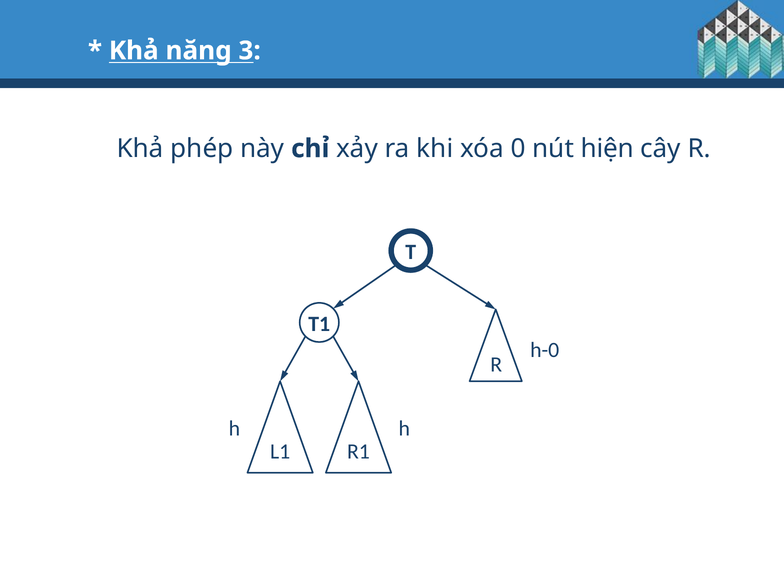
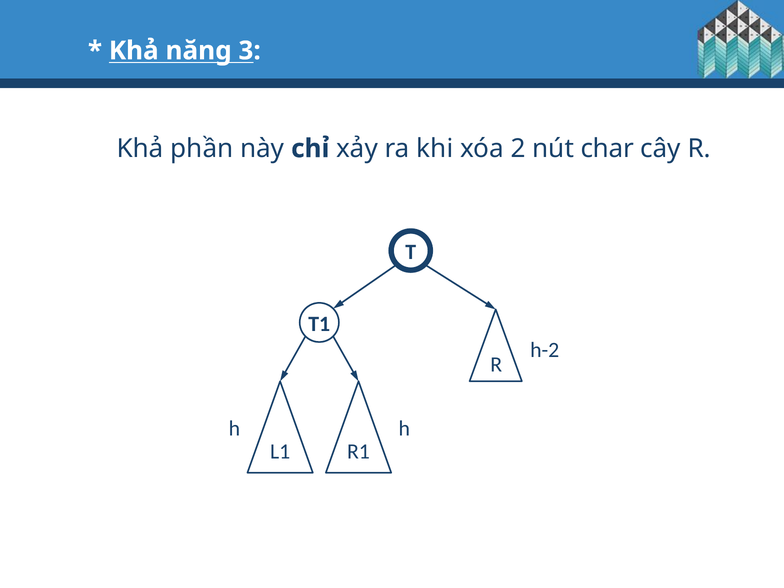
phép: phép -> phần
0: 0 -> 2
hiện: hiện -> char
h-0: h-0 -> h-2
